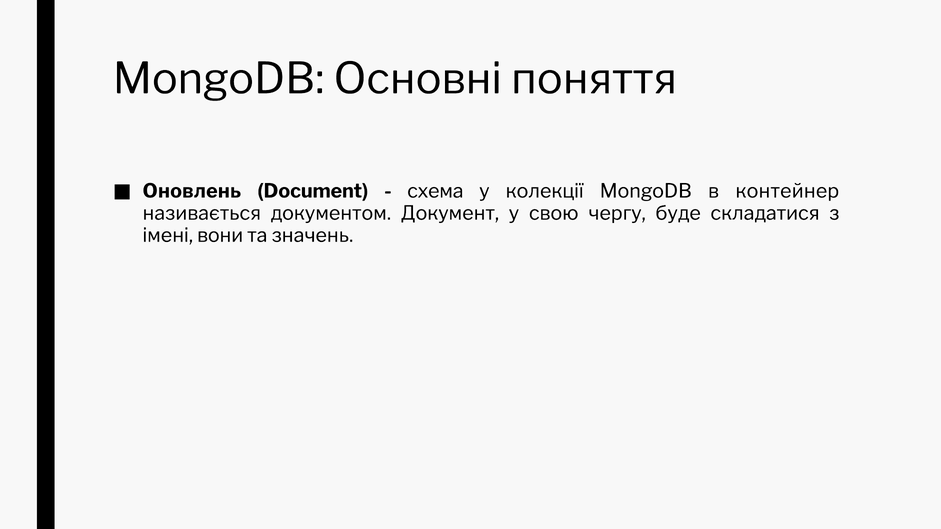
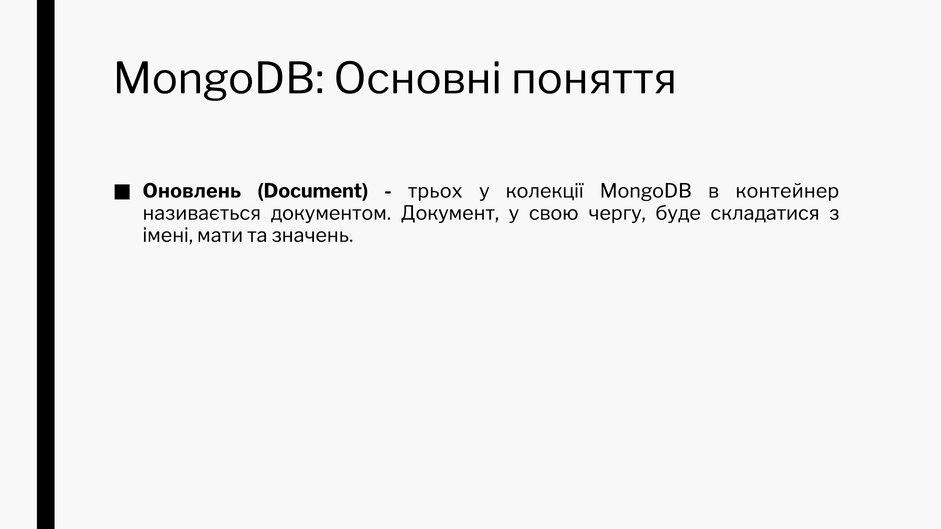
схема: схема -> трьох
вони: вони -> мати
